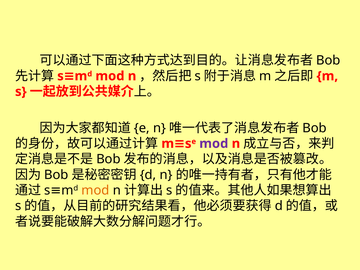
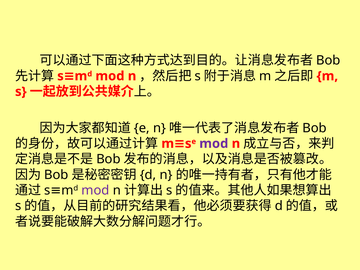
mod at (95, 190) colour: orange -> purple
